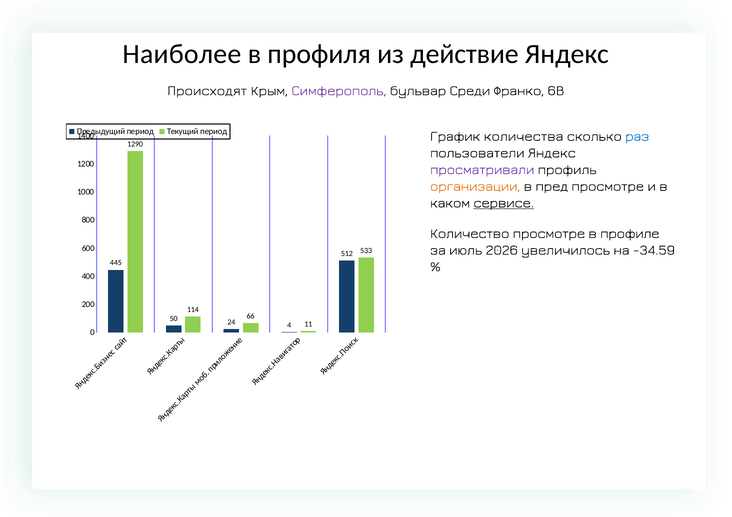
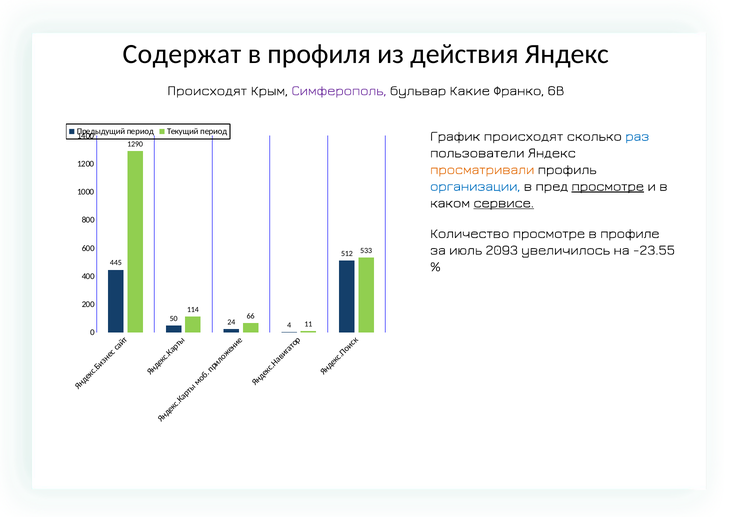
Наиболее: Наиболее -> Содержат
действие: действие -> действия
Среди: Среди -> Какие
График количества: количества -> происходят
просматривали colour: purple -> orange
организации colour: orange -> blue
просмотре at (608, 186) underline: none -> present
2026: 2026 -> 2093
-34.59: -34.59 -> -23.55
